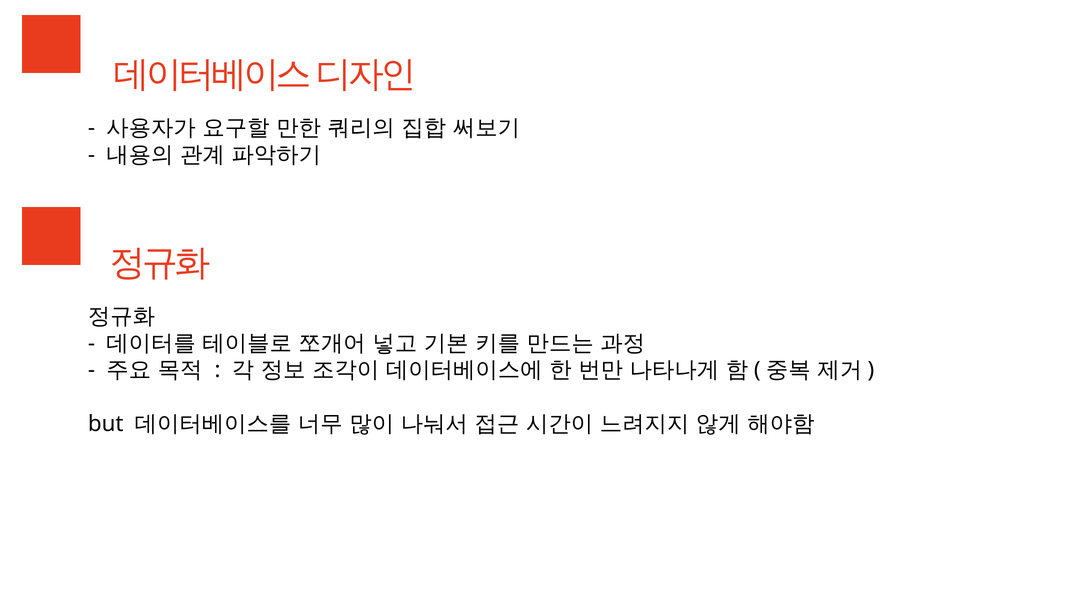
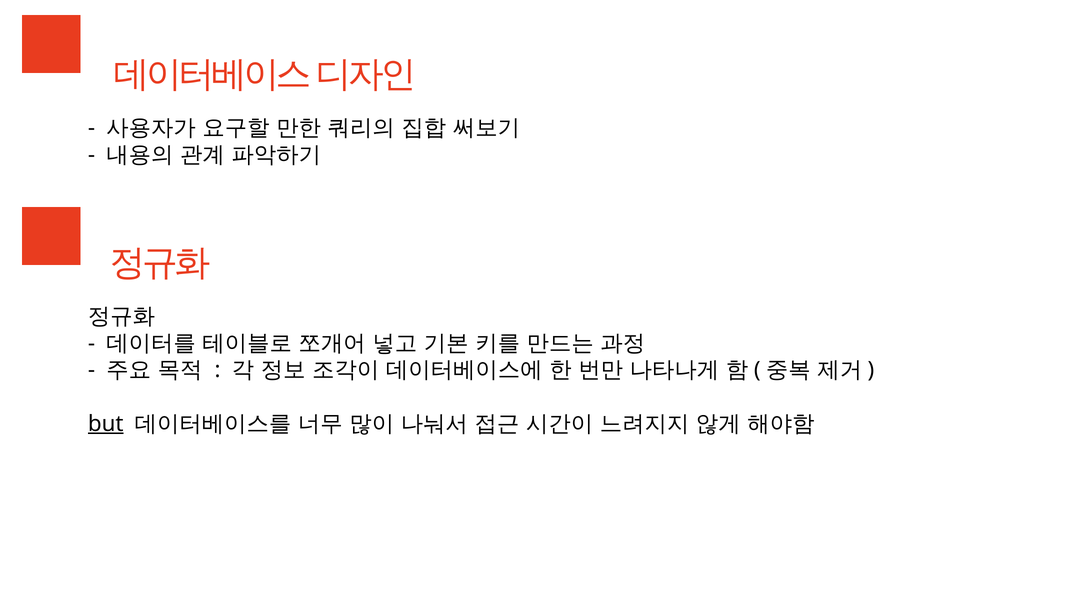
but underline: none -> present
